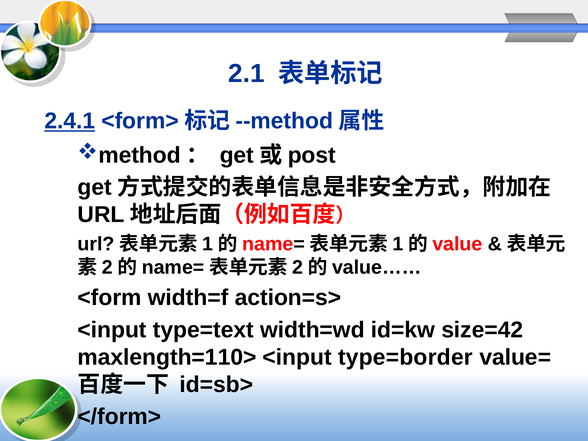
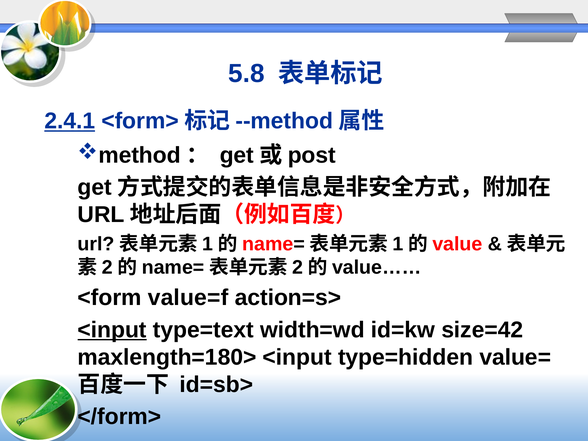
2.1: 2.1 -> 5.8
width=f: width=f -> value=f
<input at (112, 330) underline: none -> present
maxlength=110>: maxlength=110> -> maxlength=180>
type=border: type=border -> type=hidden
